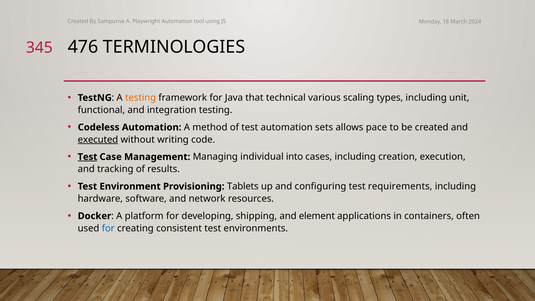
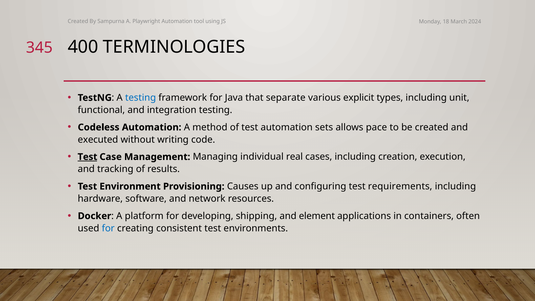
476: 476 -> 400
testing at (141, 98) colour: orange -> blue
technical: technical -> separate
scaling: scaling -> explicit
executed underline: present -> none
into: into -> real
Tablets: Tablets -> Causes
